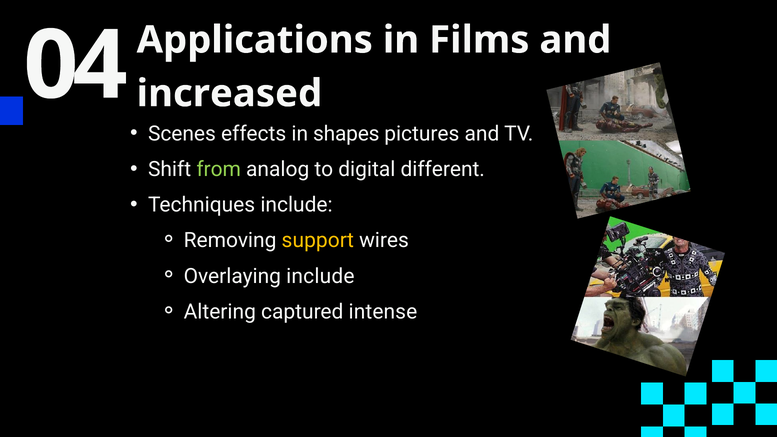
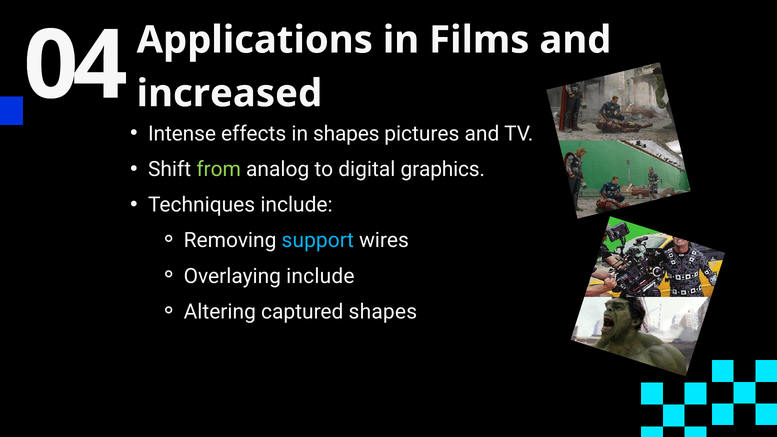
Scenes: Scenes -> Intense
different: different -> graphics
support colour: yellow -> light blue
captured intense: intense -> shapes
